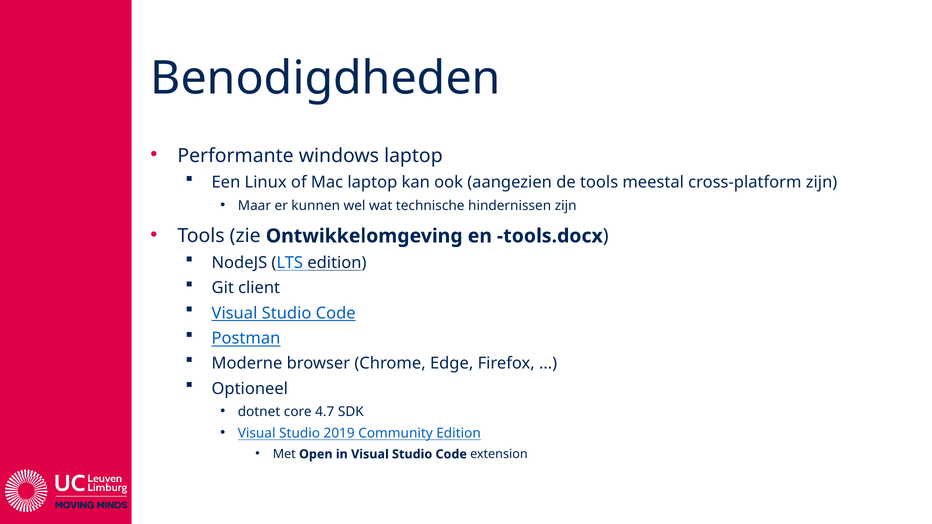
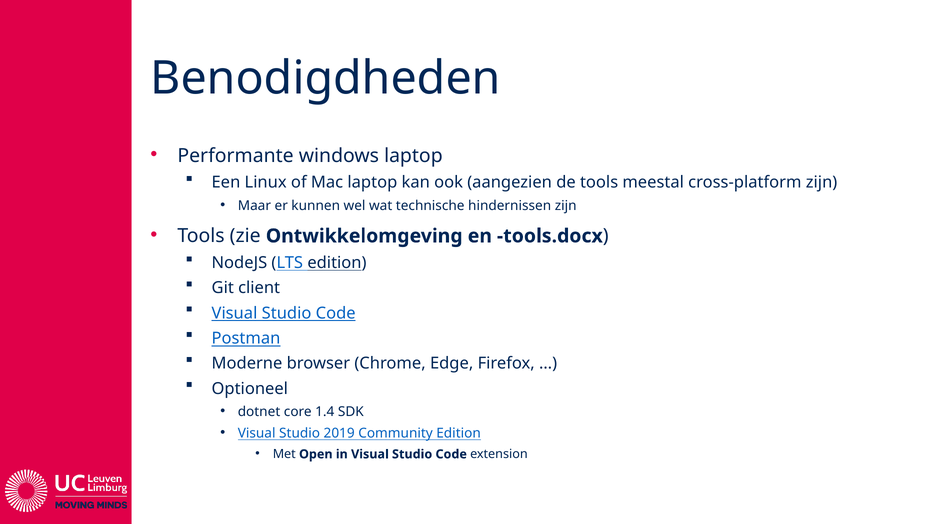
4.7: 4.7 -> 1.4
